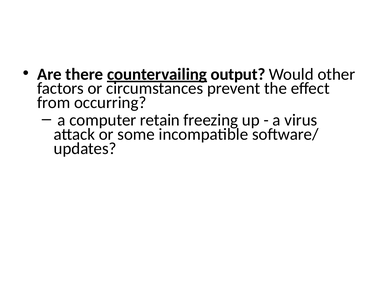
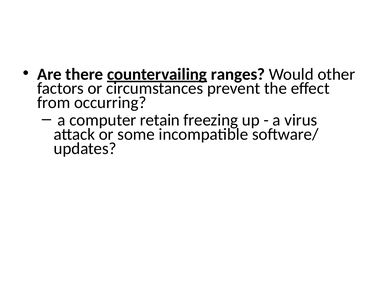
output: output -> ranges
